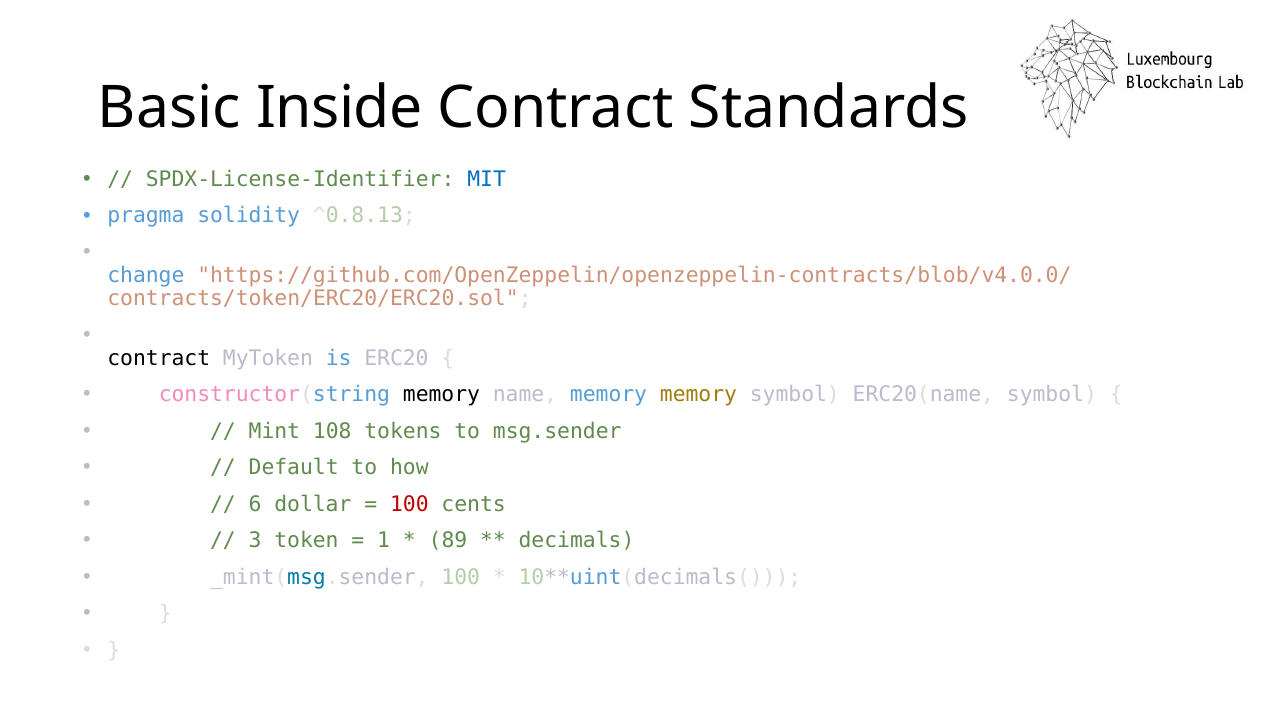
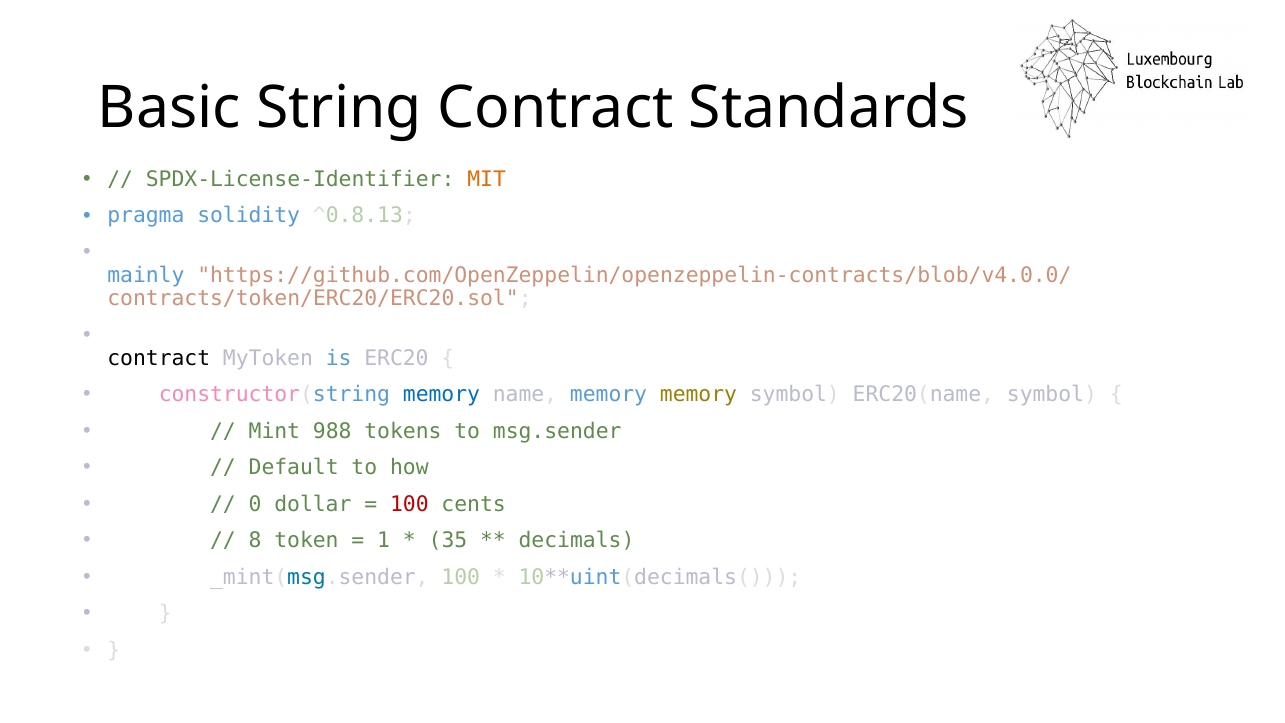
Inside: Inside -> String
MIT colour: blue -> orange
change: change -> mainly
memory at (441, 394) colour: black -> blue
108: 108 -> 988
6: 6 -> 0
3: 3 -> 8
89: 89 -> 35
